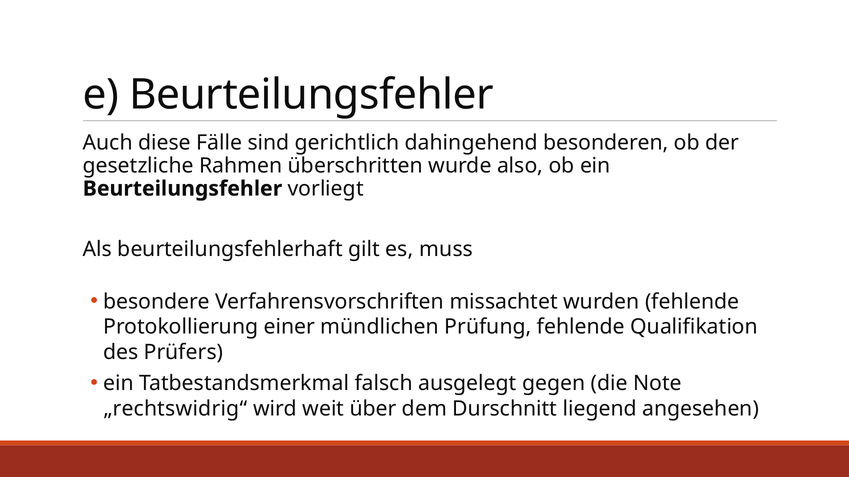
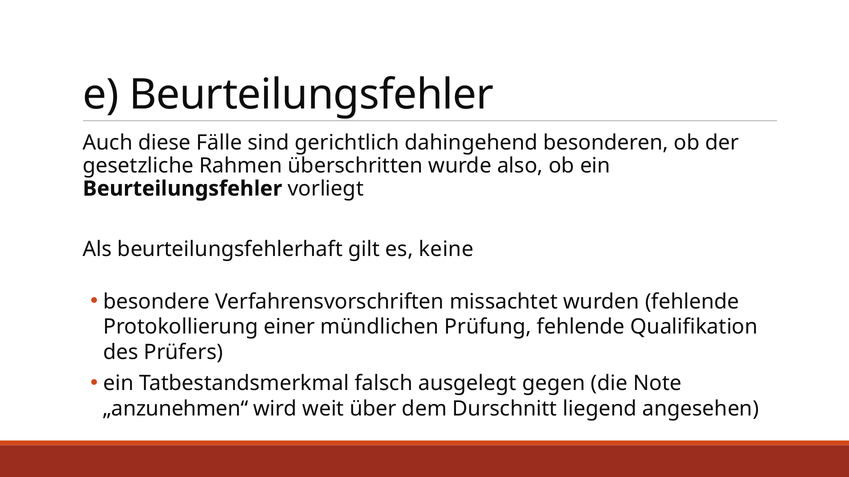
muss: muss -> keine
„rechtswidrig“: „rechtswidrig“ -> „anzunehmen“
